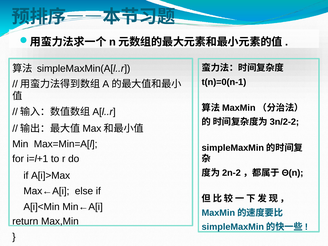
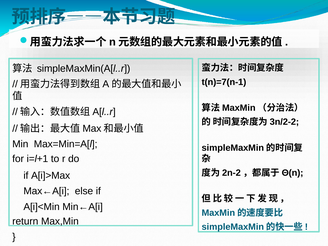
t(n)=0(n-1: t(n)=0(n-1 -> t(n)=7(n-1
